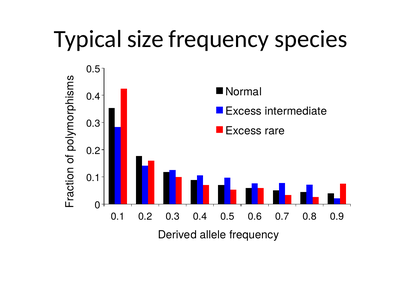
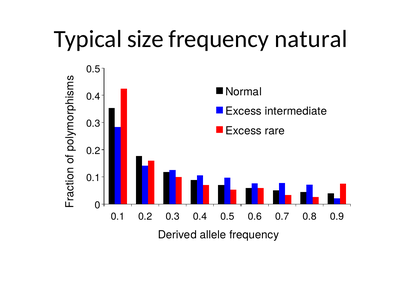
species: species -> natural
